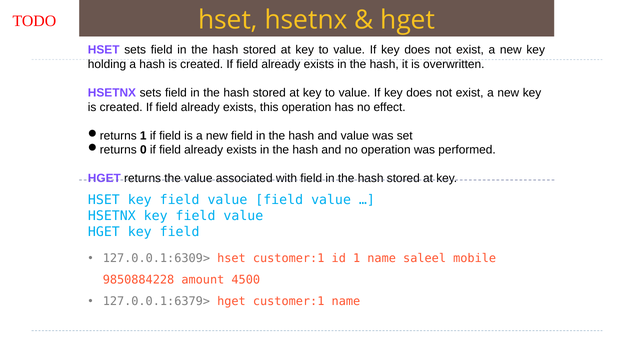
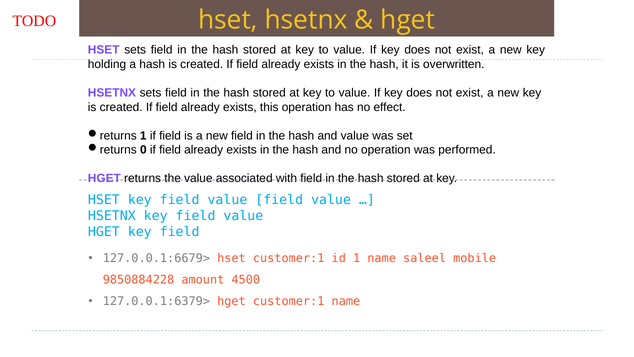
127.0.0.1:6309>: 127.0.0.1:6309> -> 127.0.0.1:6679>
